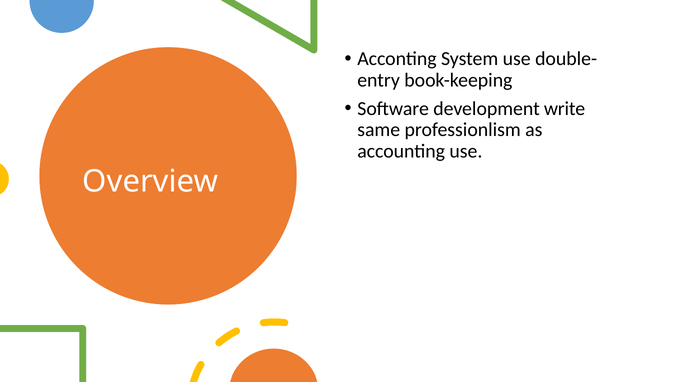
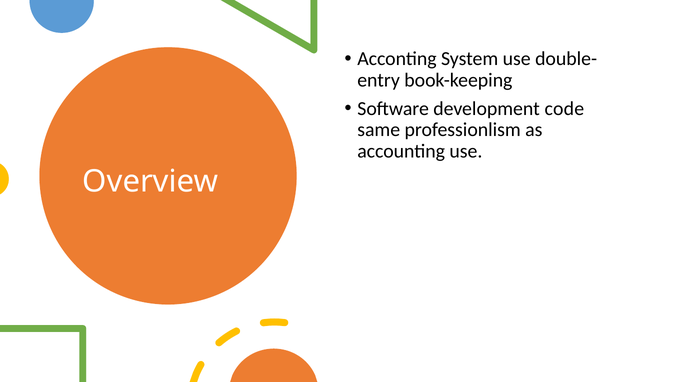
write: write -> code
